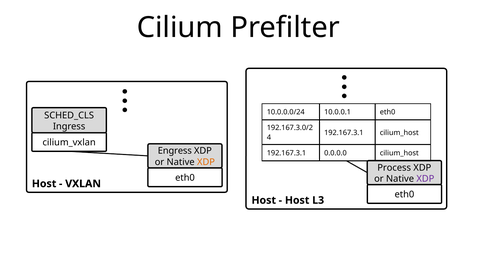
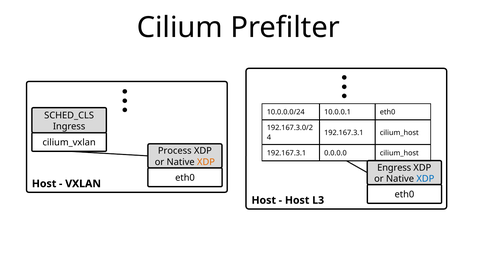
Engress: Engress -> Process
Process: Process -> Engress
XDP at (425, 179) colour: purple -> blue
